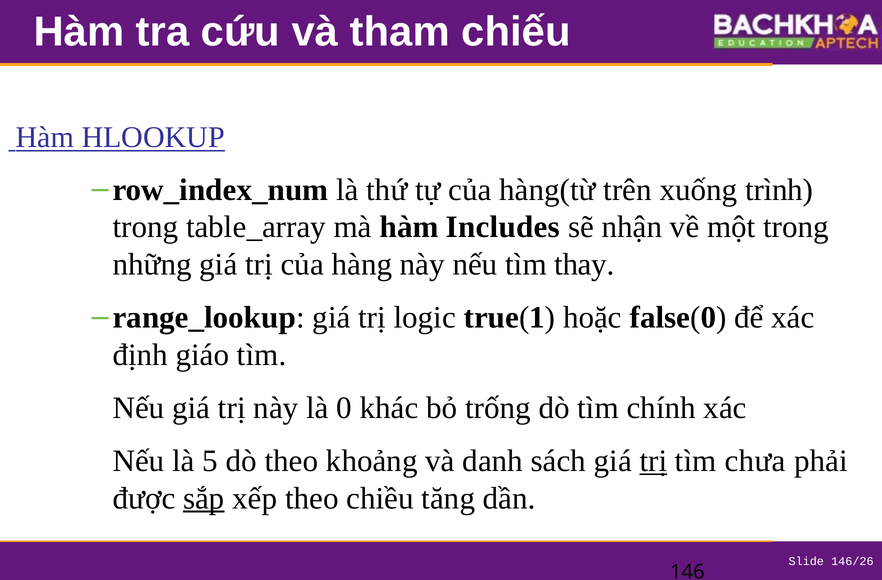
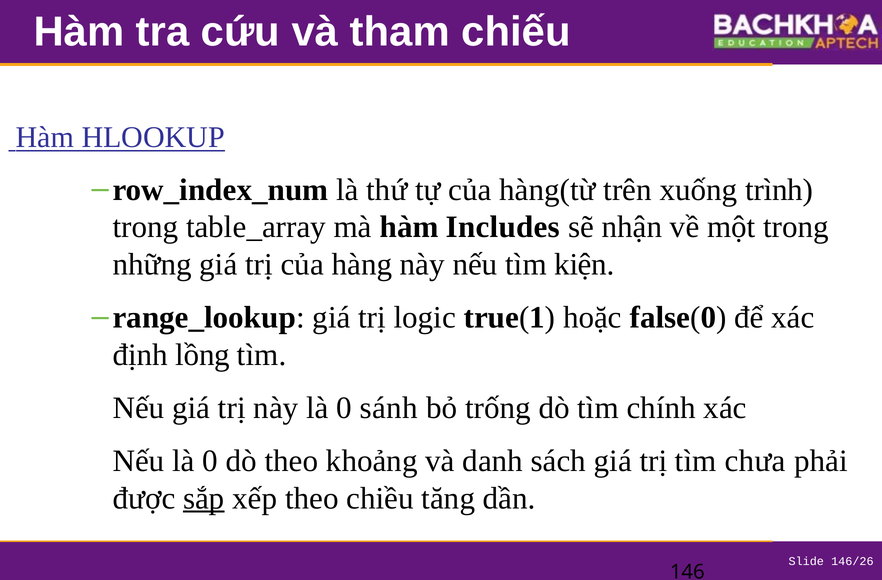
thay: thay -> kiện
giáo: giáo -> lồng
khác: khác -> sánh
Nếu là 5: 5 -> 0
trị at (653, 460) underline: present -> none
